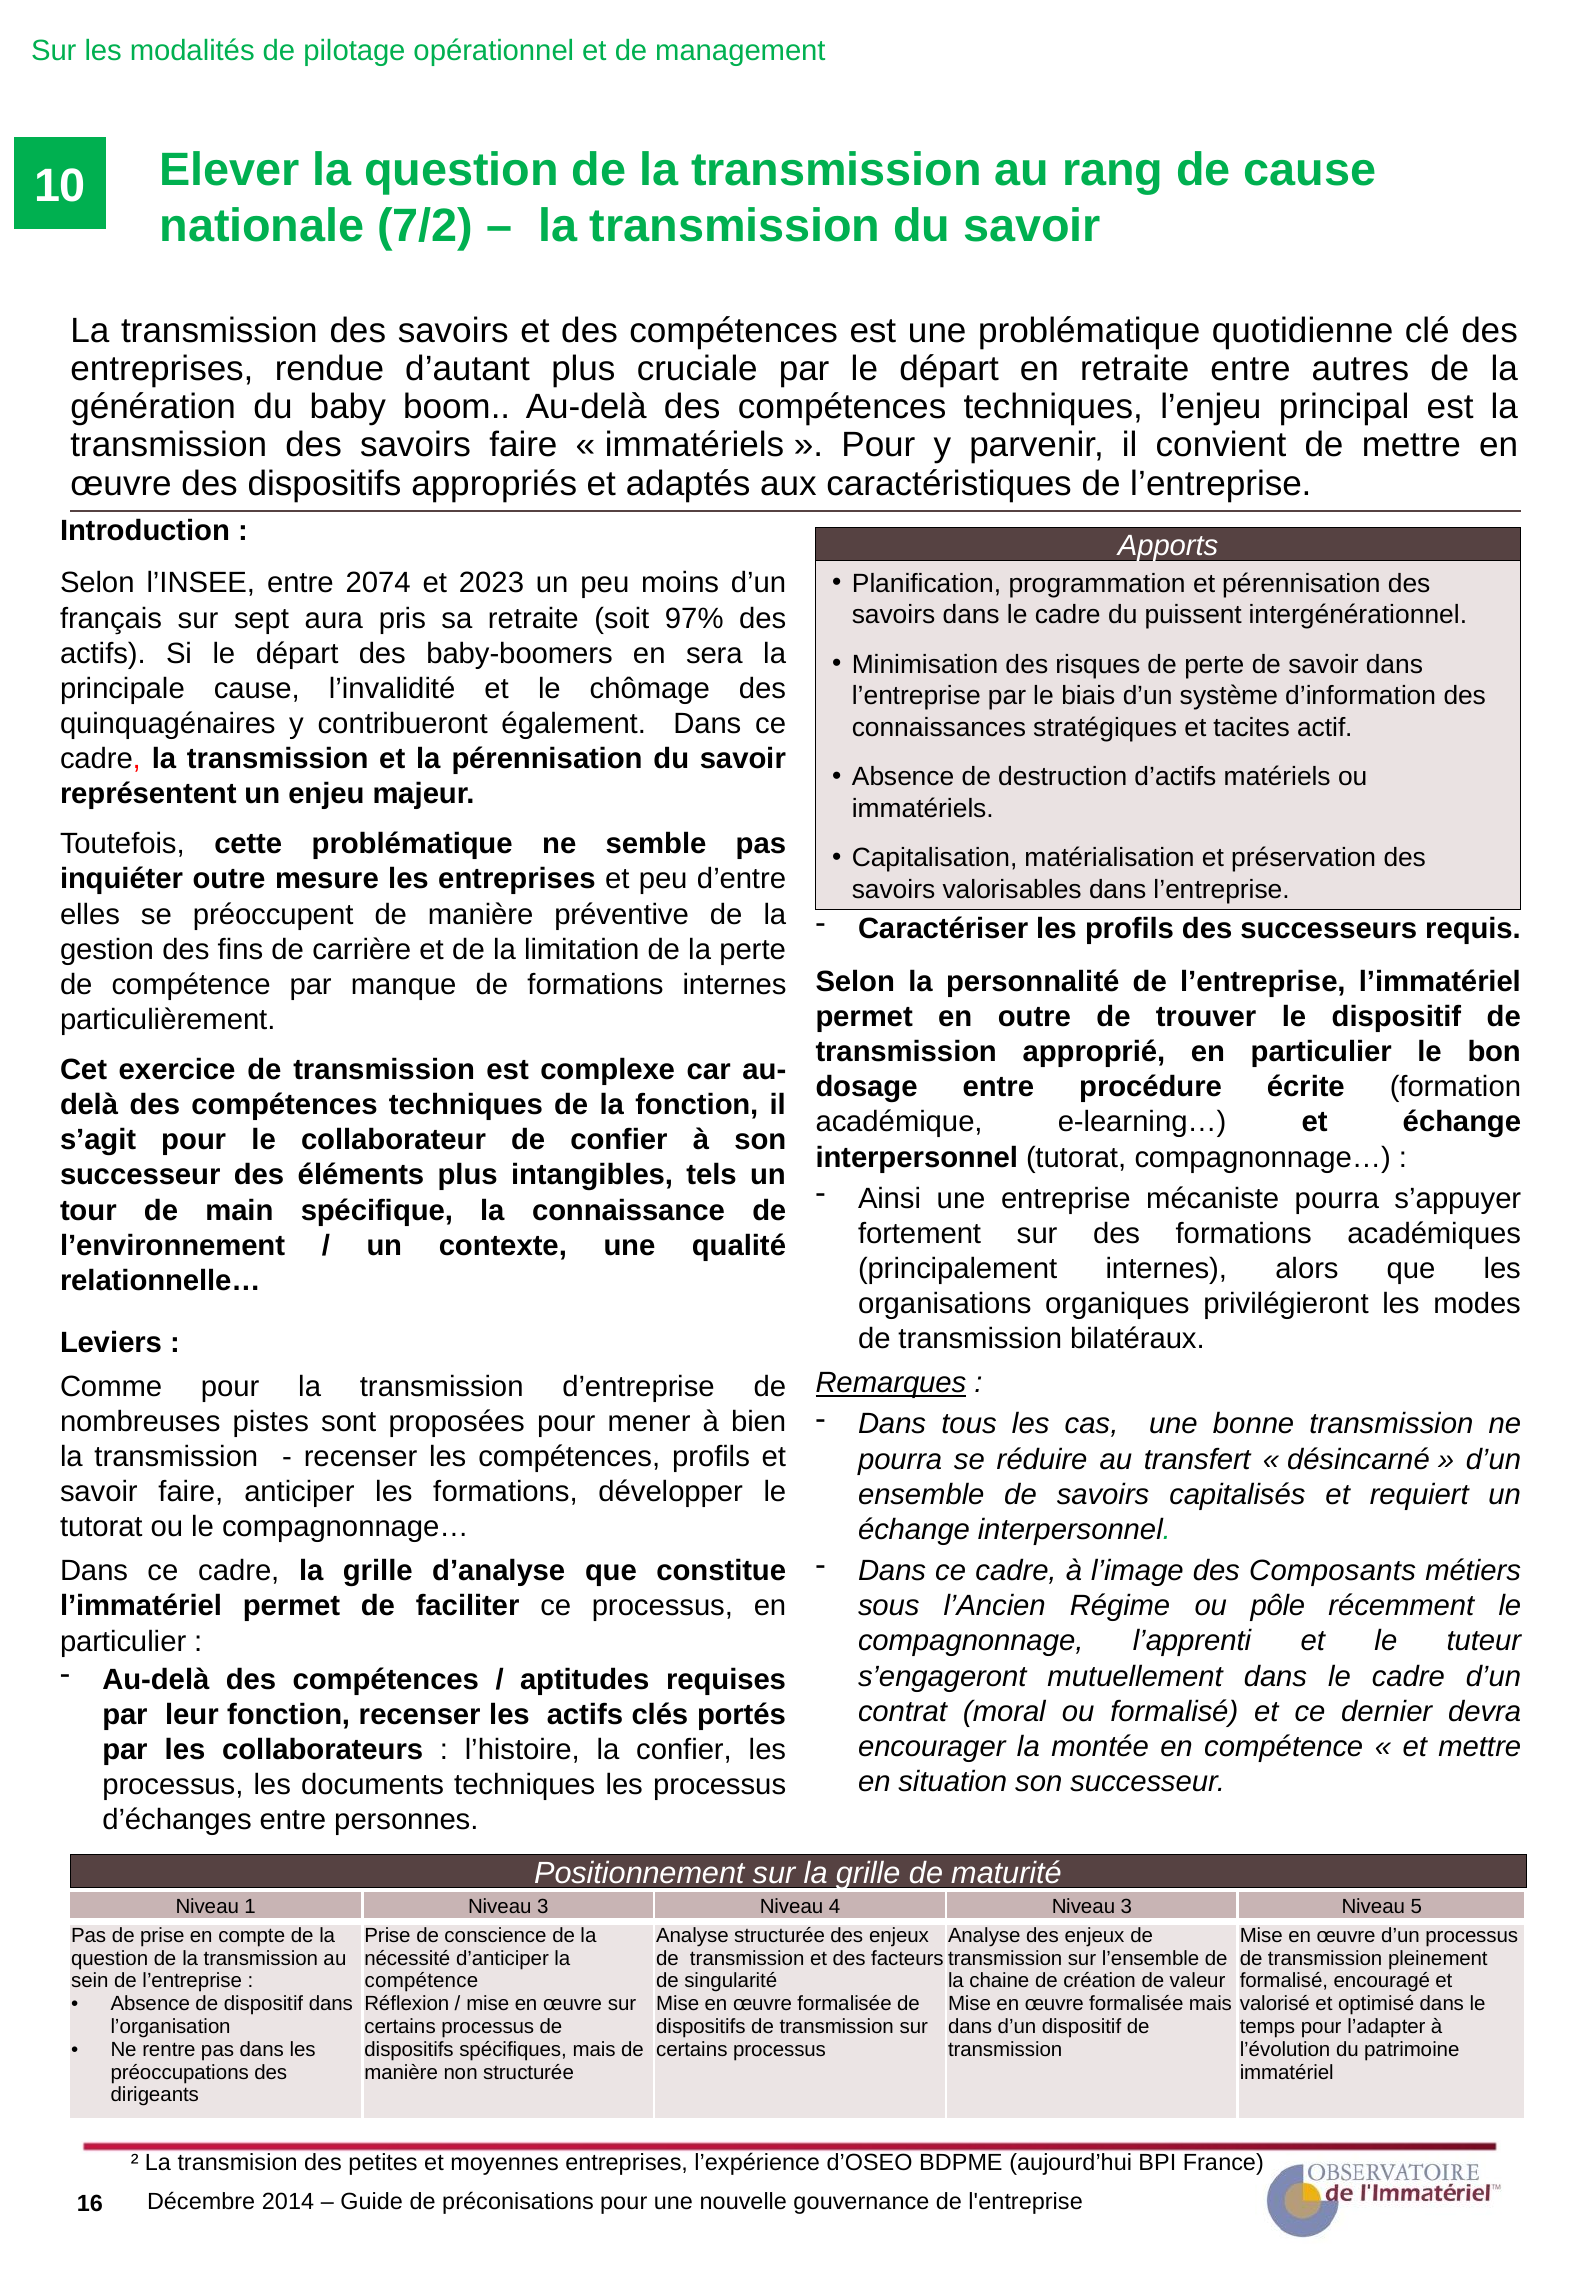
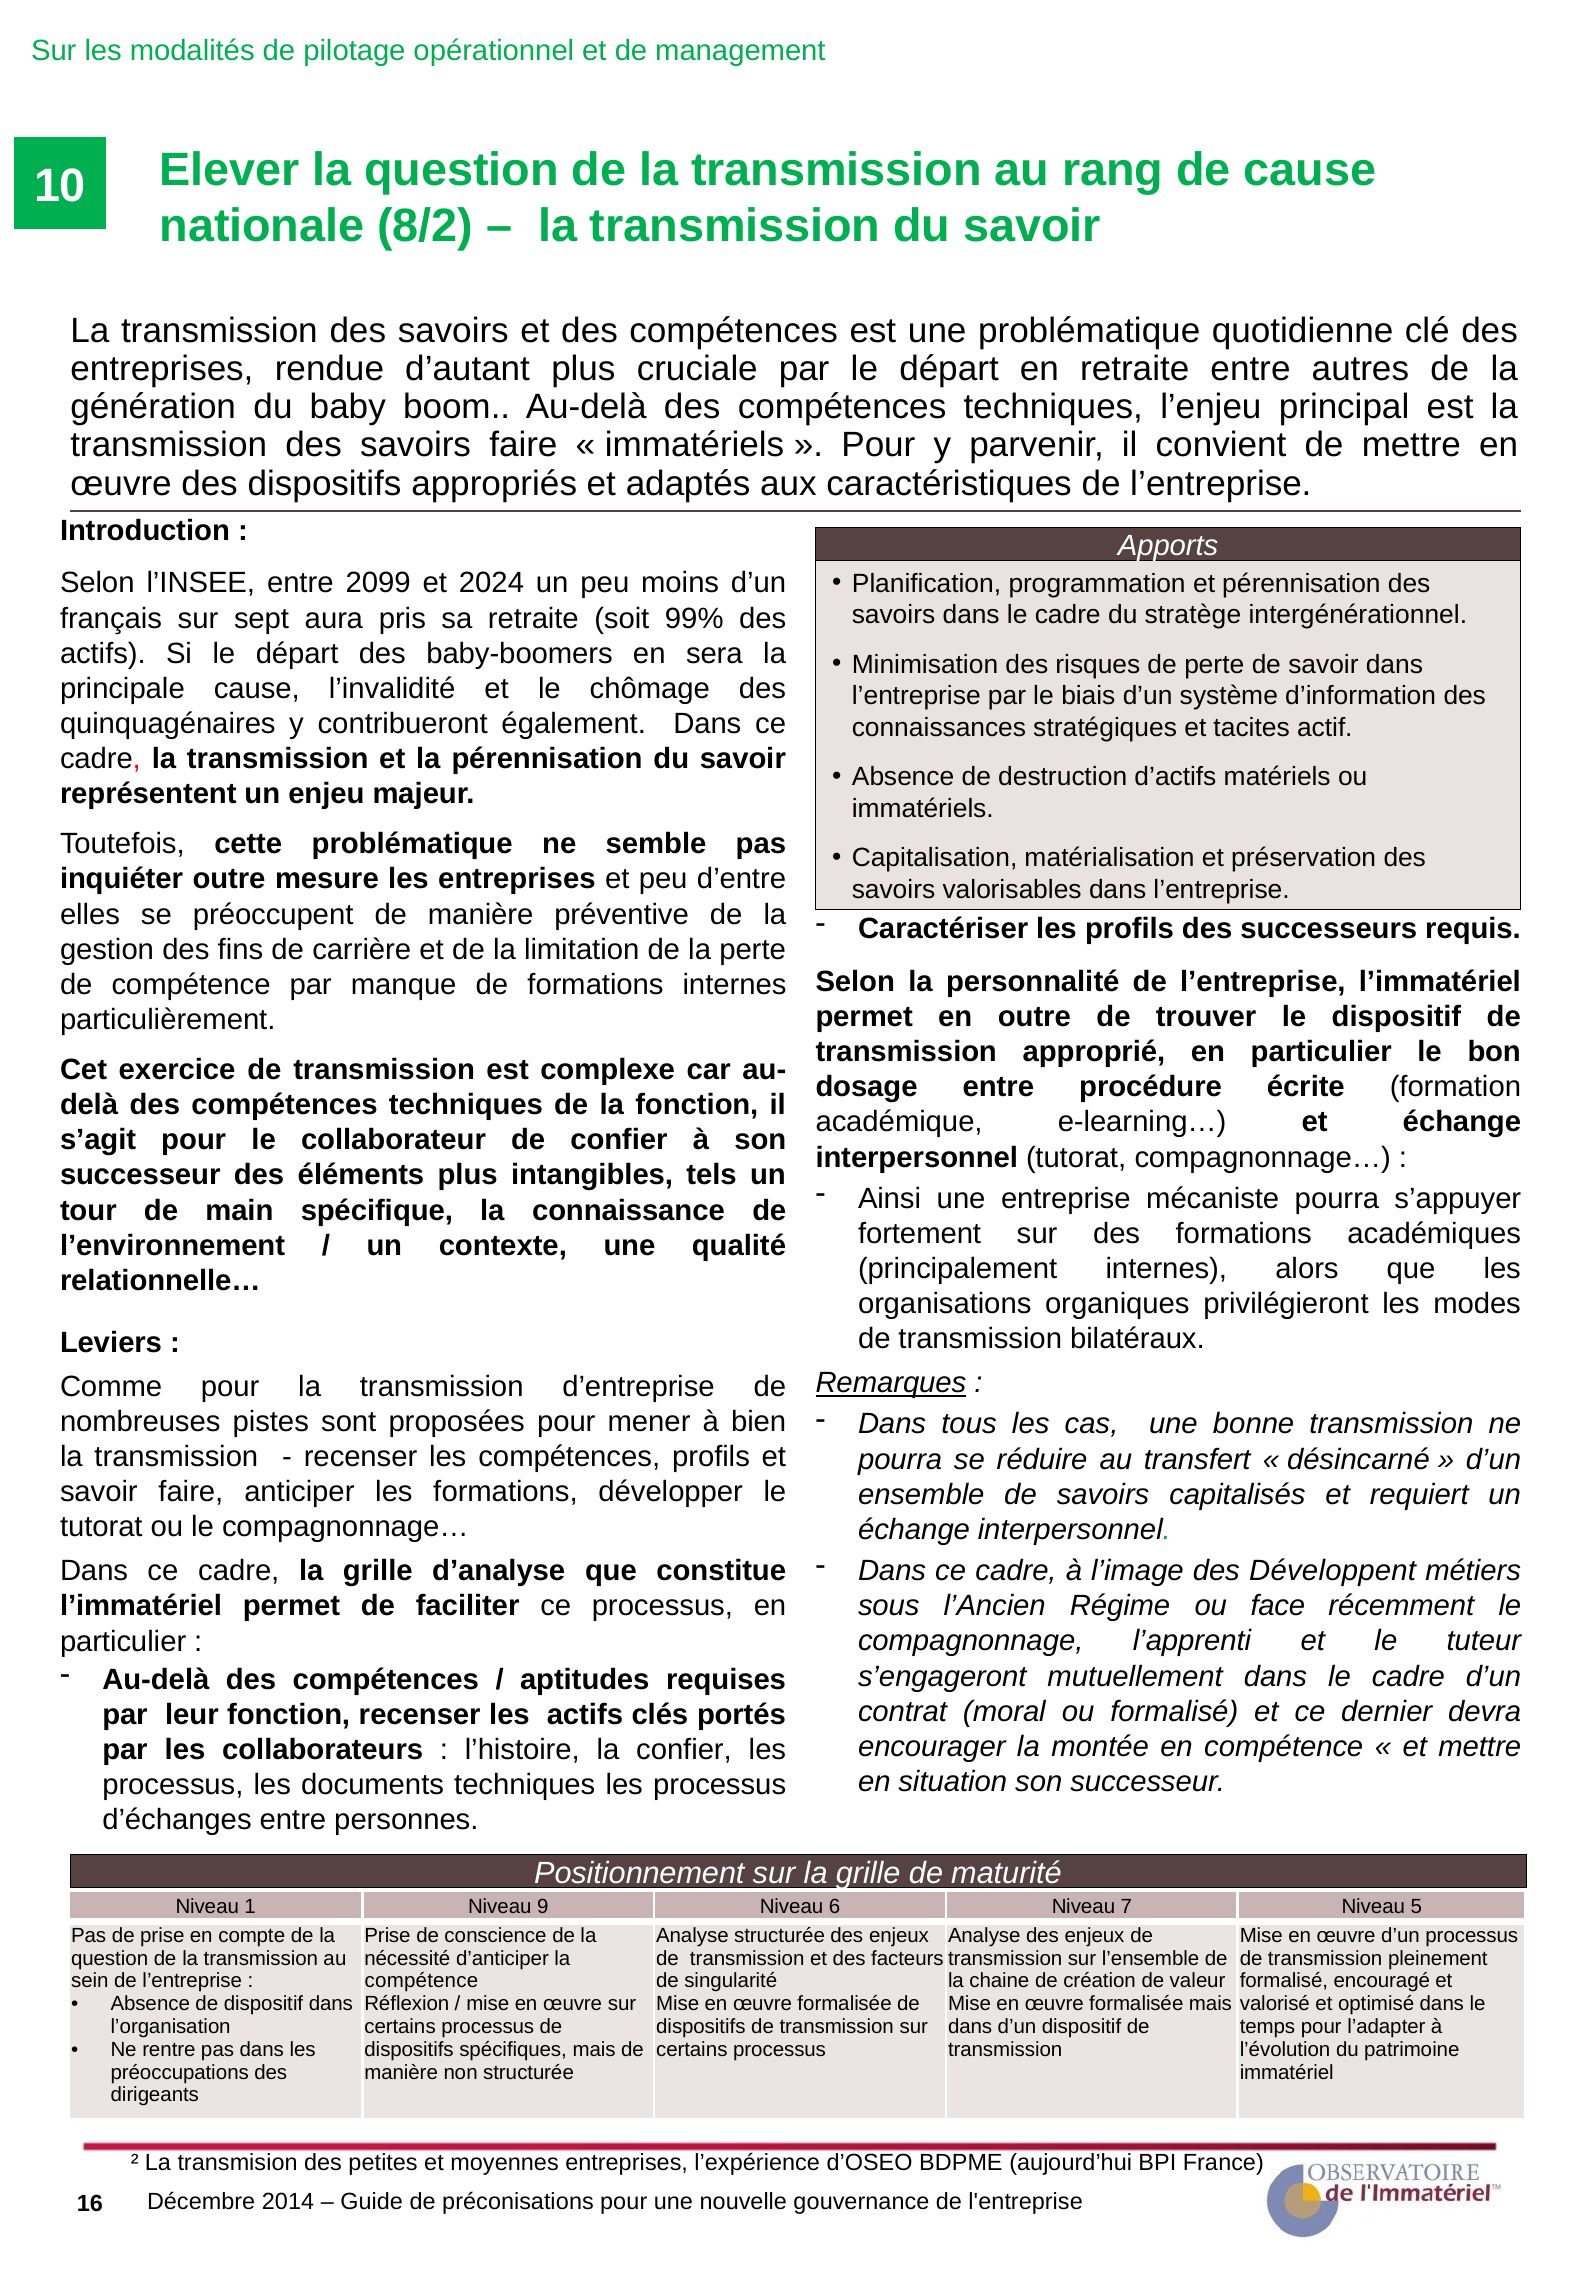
7/2: 7/2 -> 8/2
2074: 2074 -> 2099
2023: 2023 -> 2024
puissent: puissent -> stratège
97%: 97% -> 99%
Composants: Composants -> Développent
pôle: pôle -> face
1 Niveau 3: 3 -> 9
4: 4 -> 6
3 at (1126, 1907): 3 -> 7
